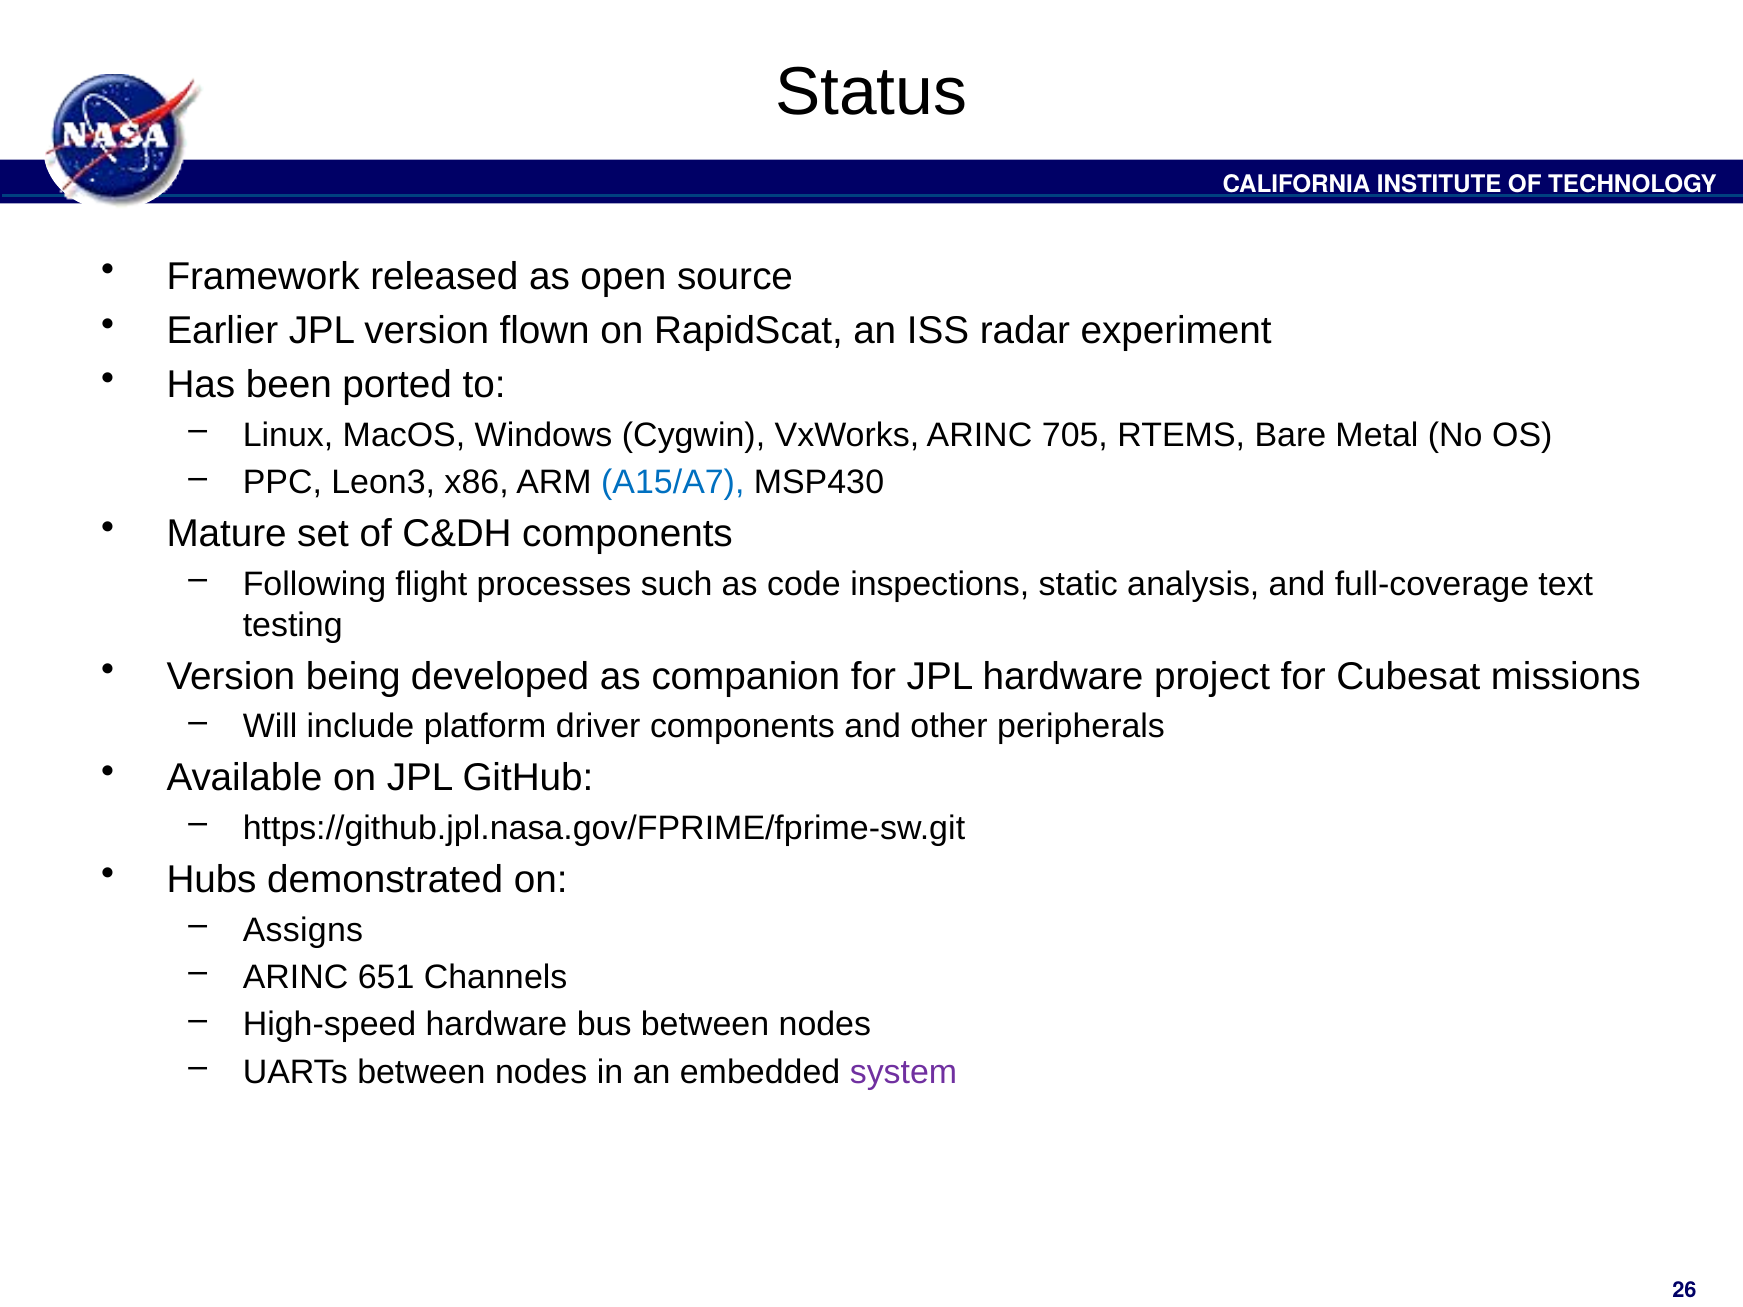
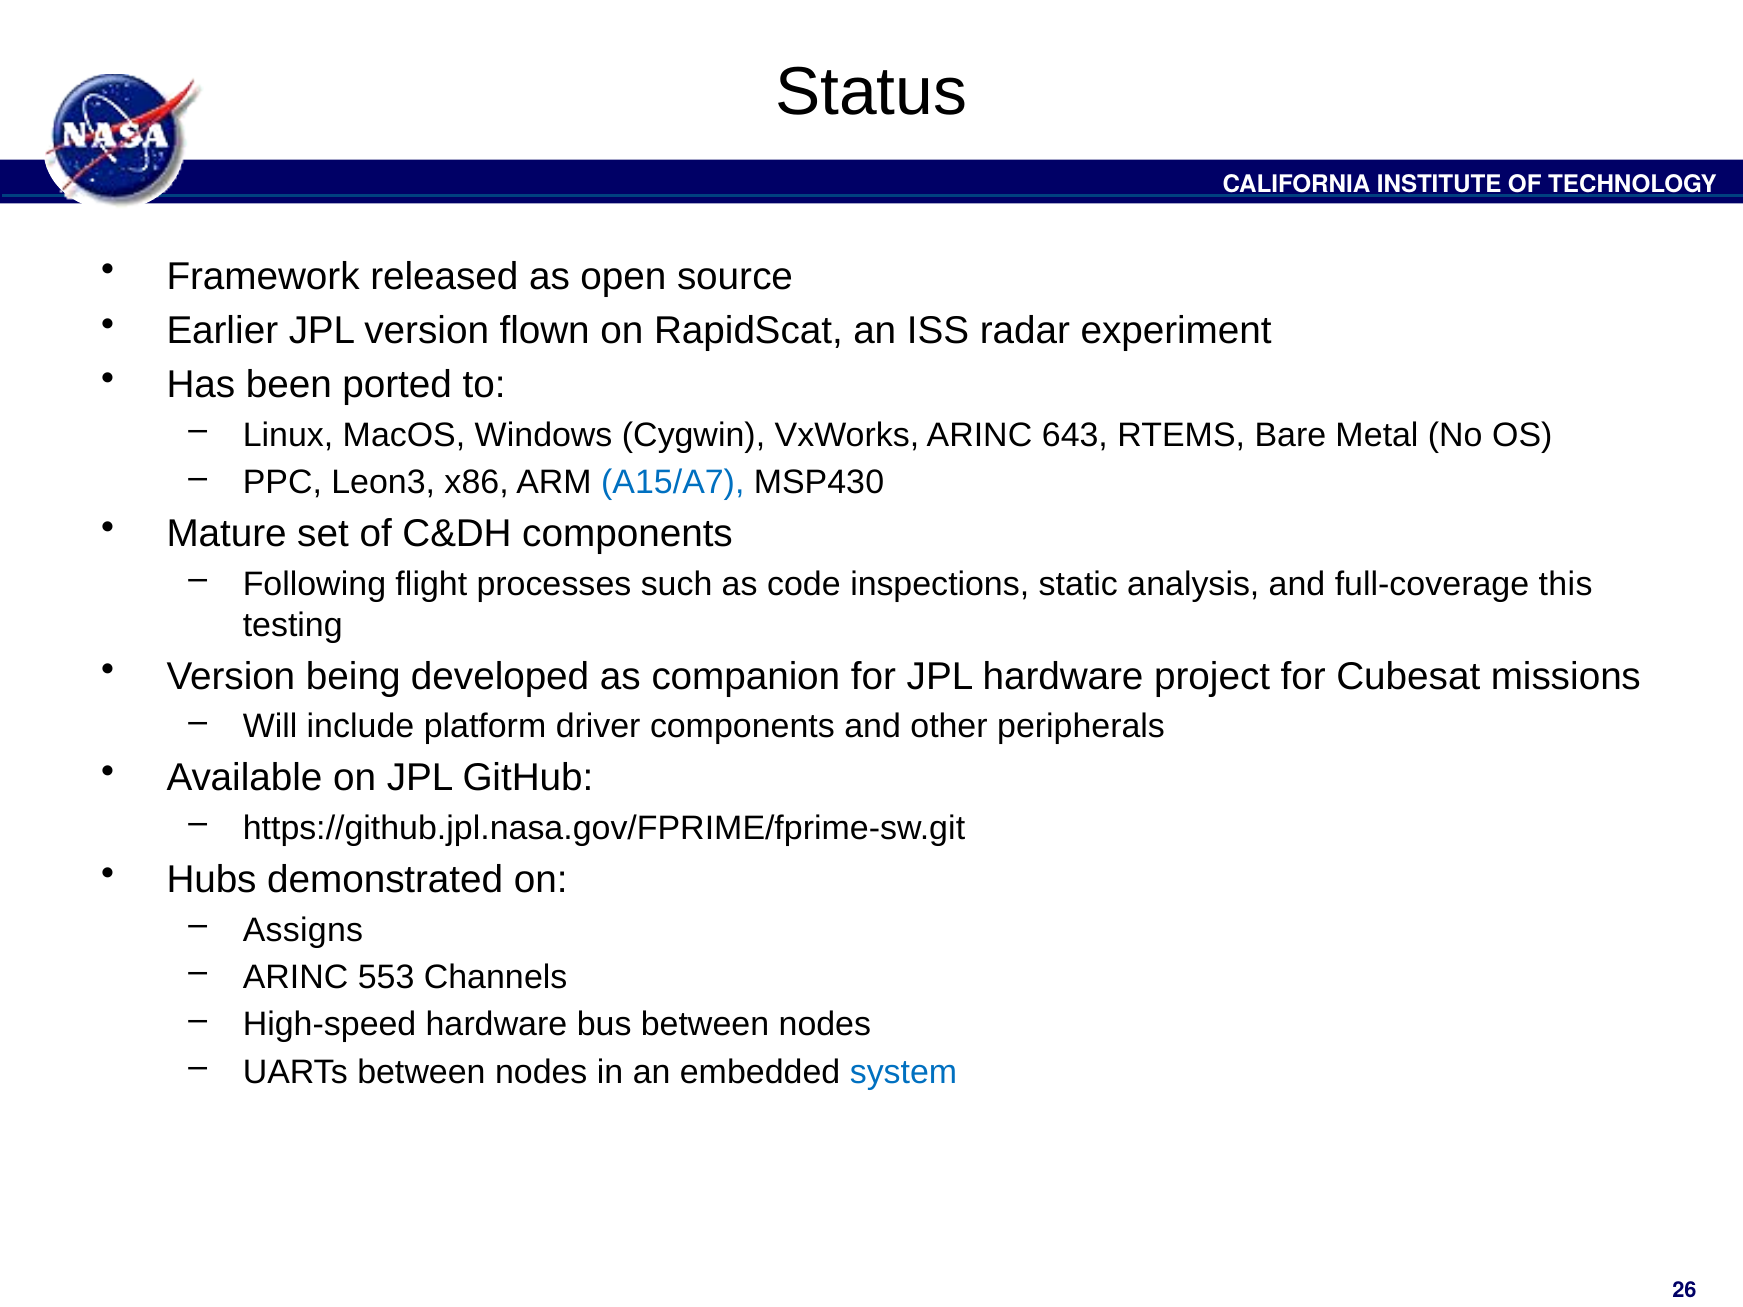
705: 705 -> 643
text: text -> this
651: 651 -> 553
system colour: purple -> blue
